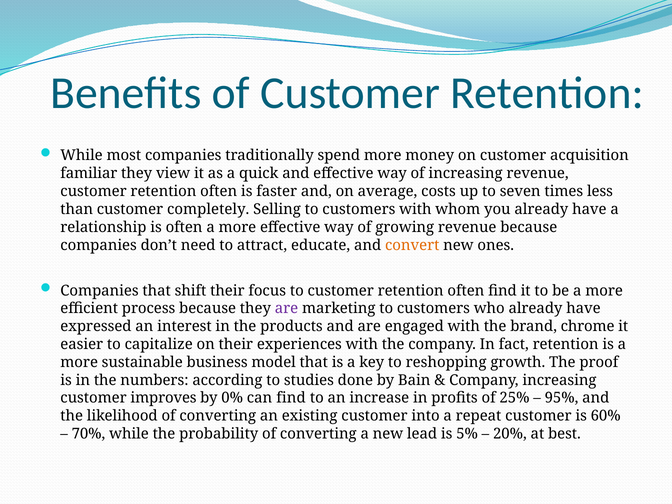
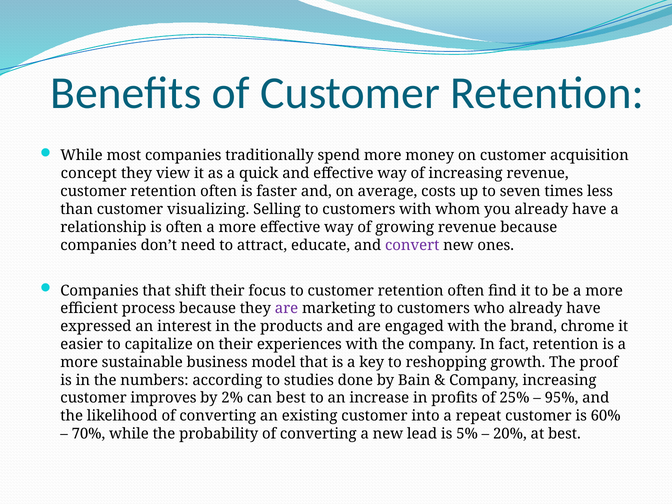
familiar: familiar -> concept
completely: completely -> visualizing
convert colour: orange -> purple
0%: 0% -> 2%
can find: find -> best
